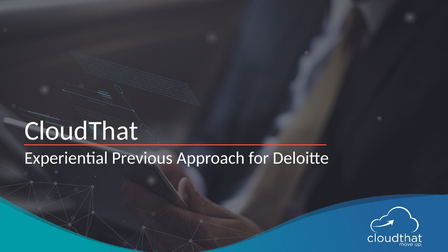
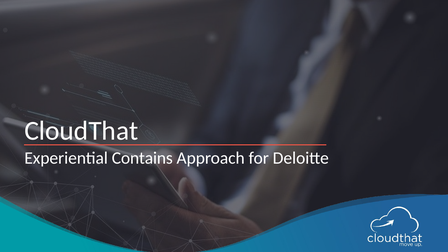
Previous: Previous -> Contains
